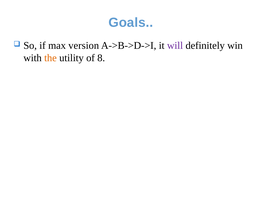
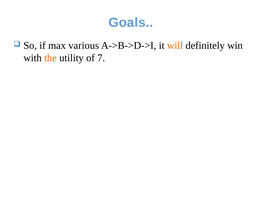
version: version -> various
will colour: purple -> orange
8: 8 -> 7
